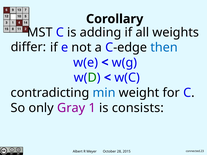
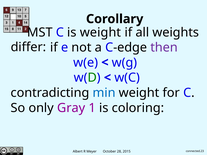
is adding: adding -> weight
then colour: blue -> purple
consists: consists -> coloring
